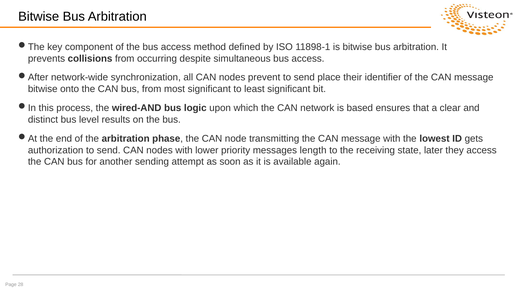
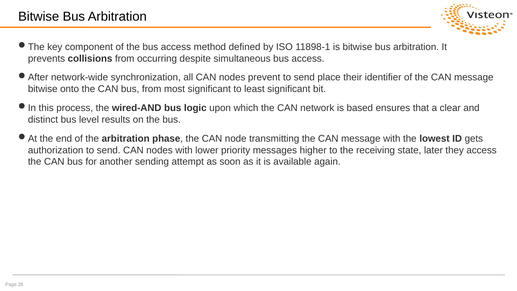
length: length -> higher
